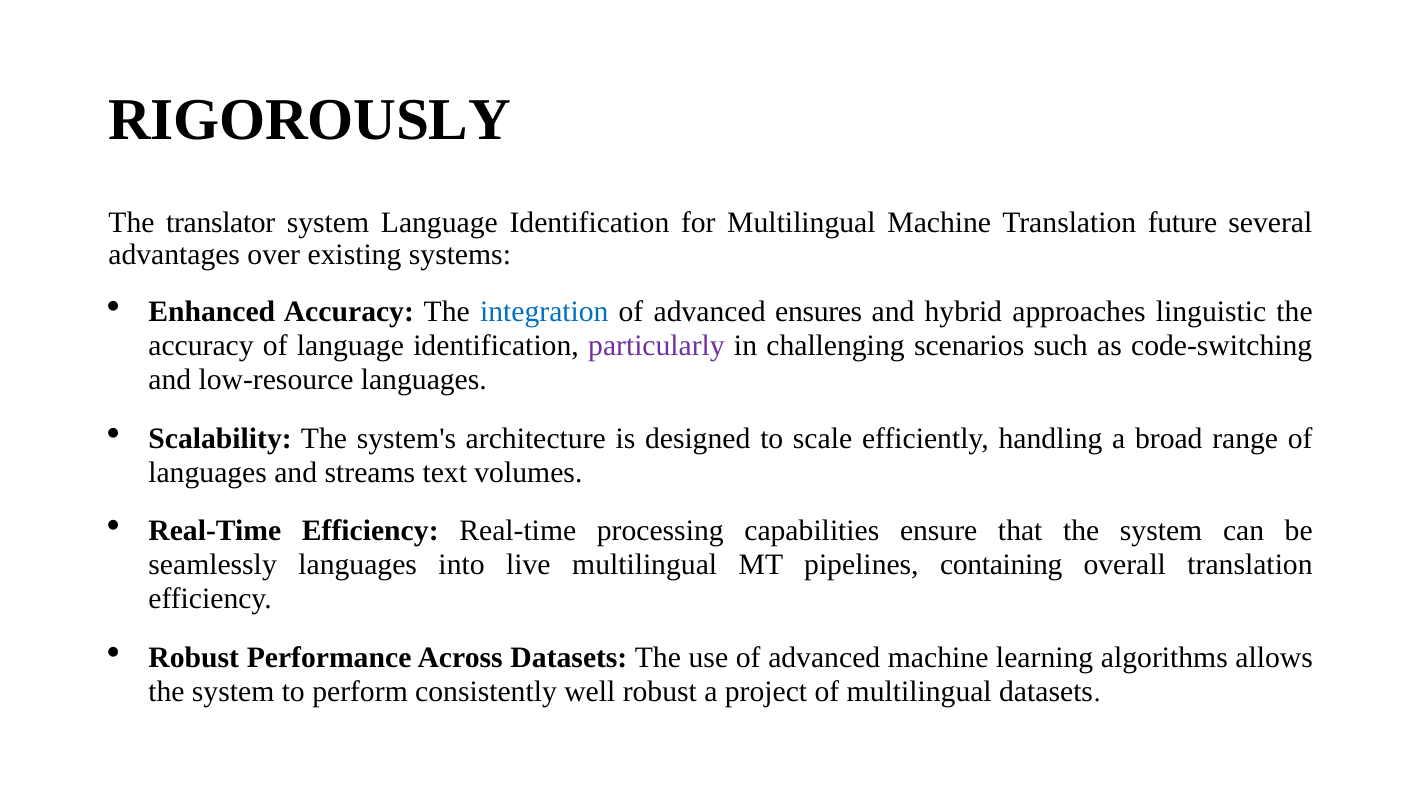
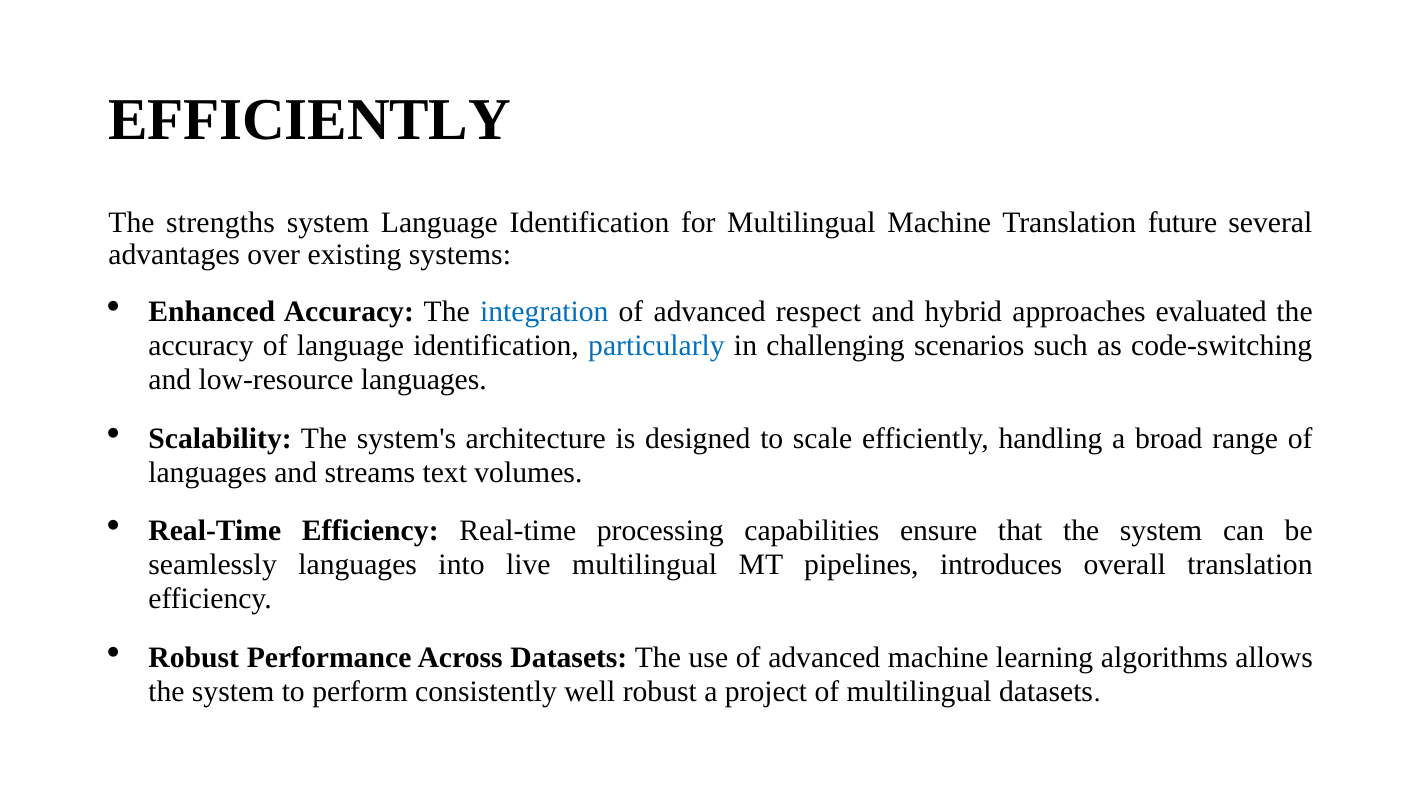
RIGOROUSLY at (310, 119): RIGOROUSLY -> EFFICIENTLY
translator: translator -> strengths
ensures: ensures -> respect
linguistic: linguistic -> evaluated
particularly colour: purple -> blue
containing: containing -> introduces
